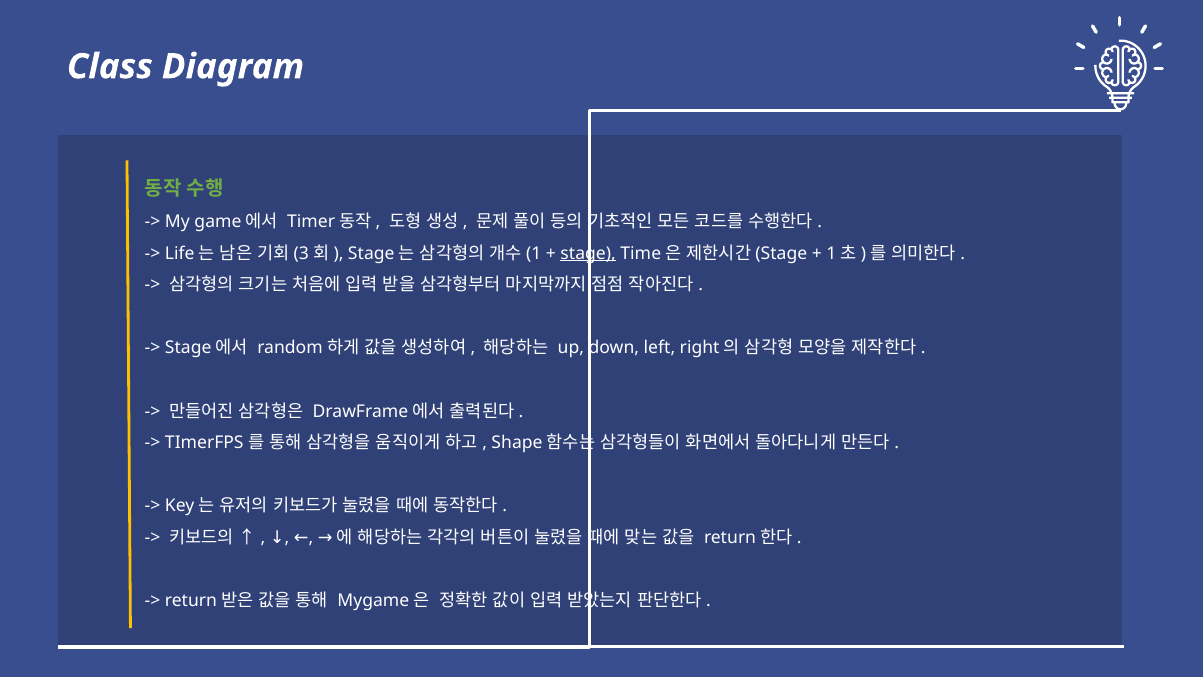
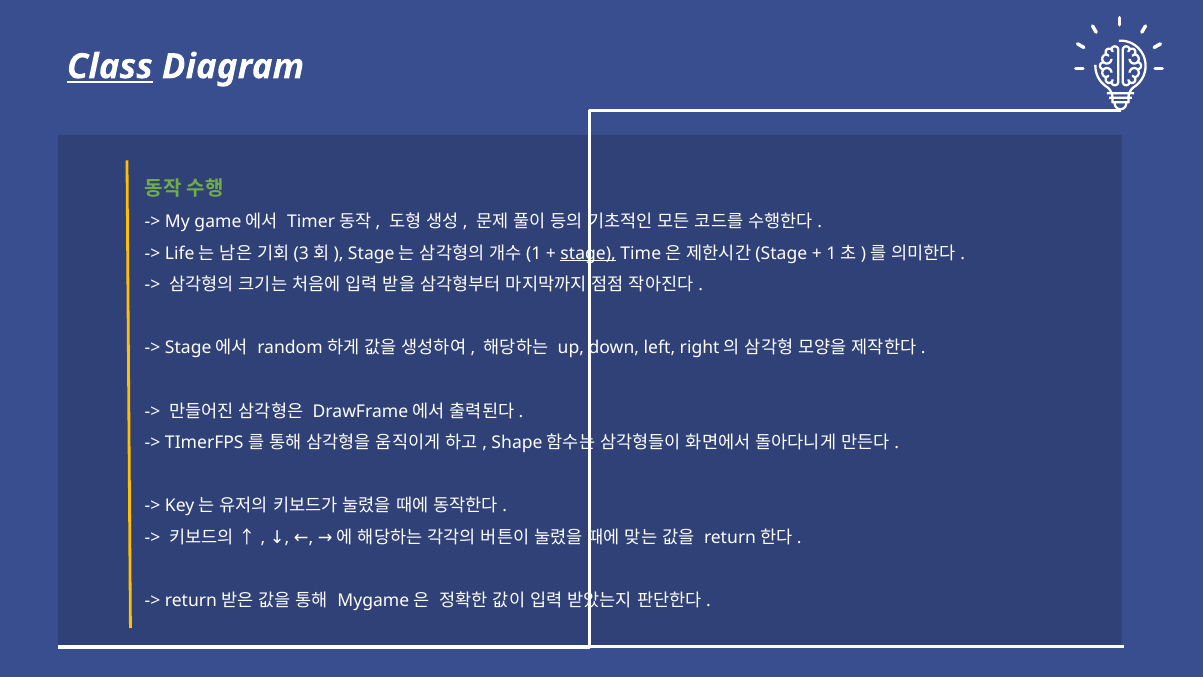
Class underline: none -> present
